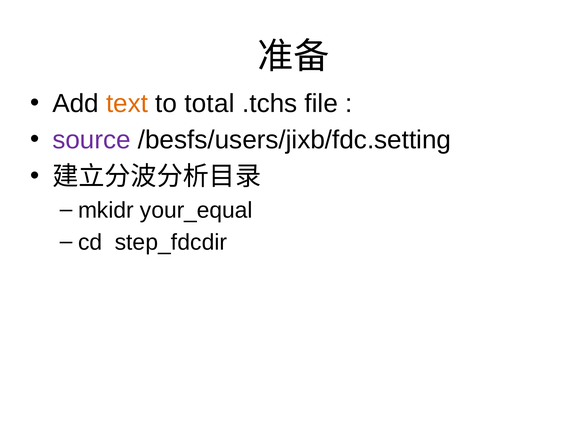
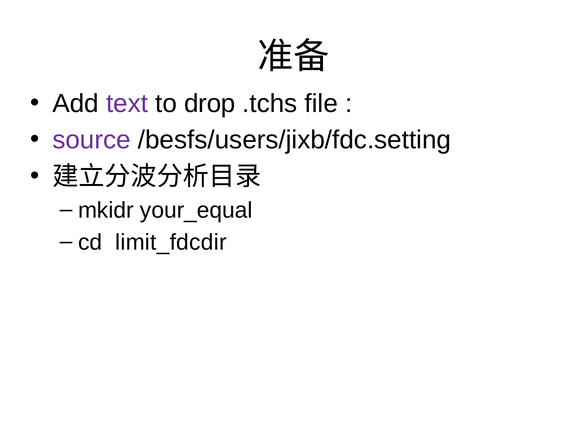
text colour: orange -> purple
total: total -> drop
step_fdcdir: step_fdcdir -> limit_fdcdir
